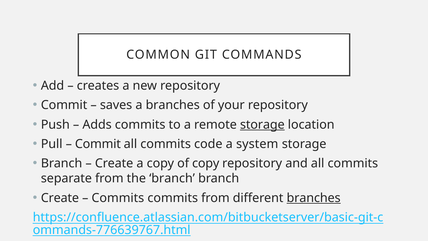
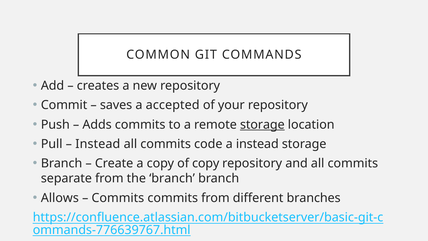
a branches: branches -> accepted
Commit at (98, 144): Commit -> Instead
a system: system -> instead
Create at (60, 198): Create -> Allows
branches at (314, 198) underline: present -> none
